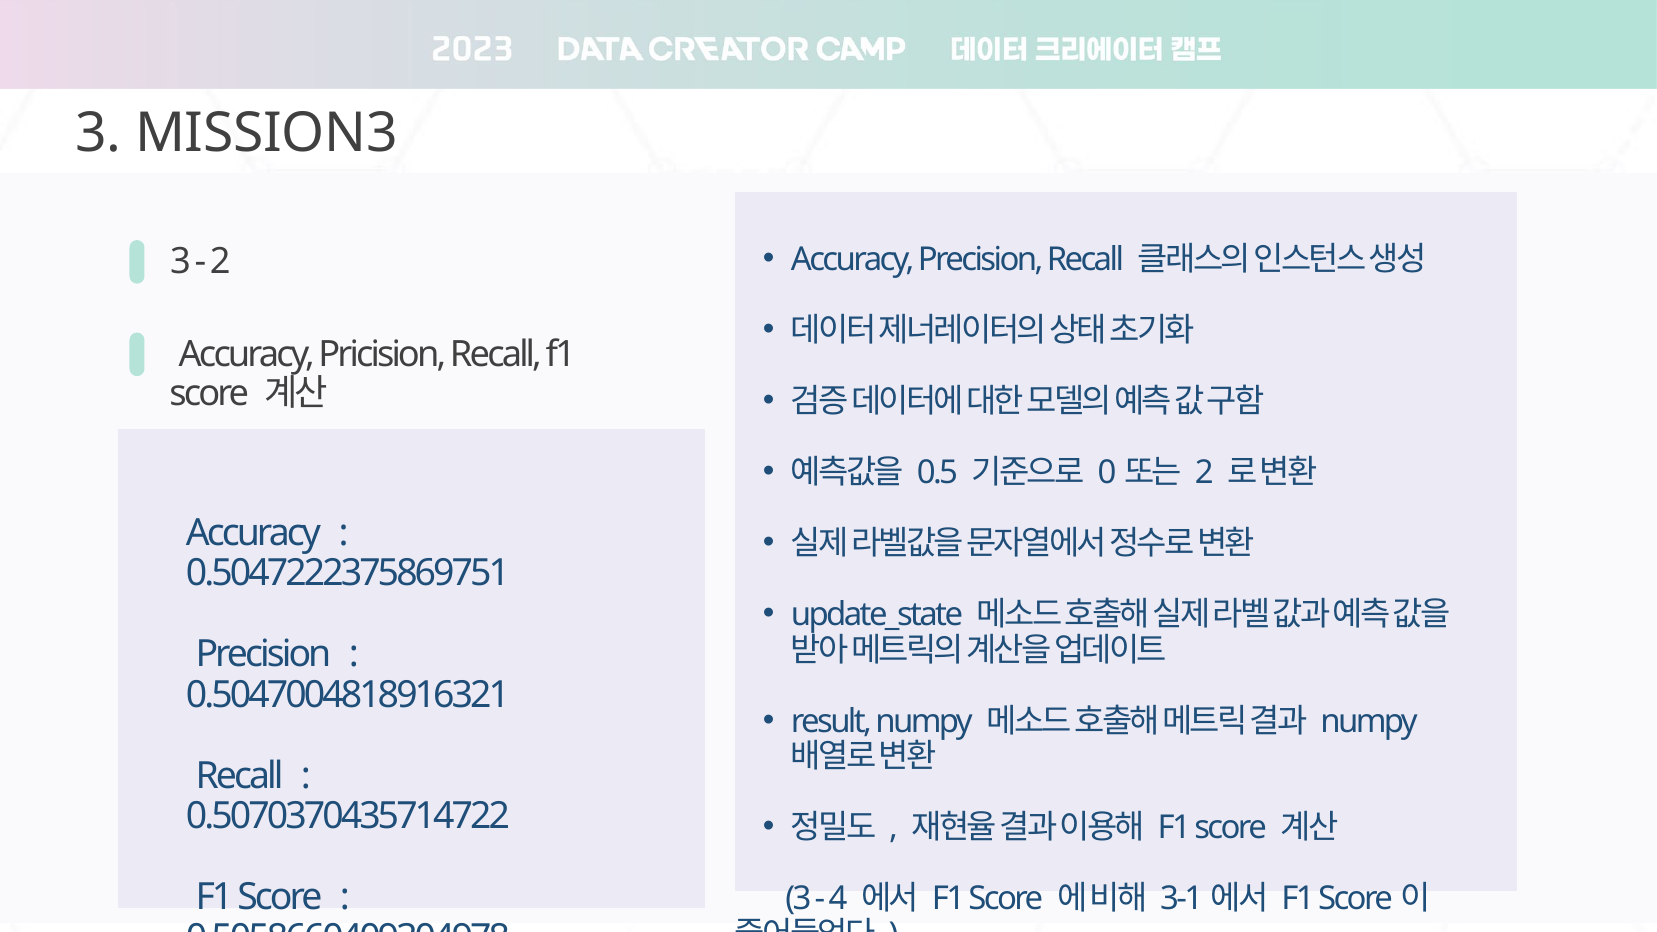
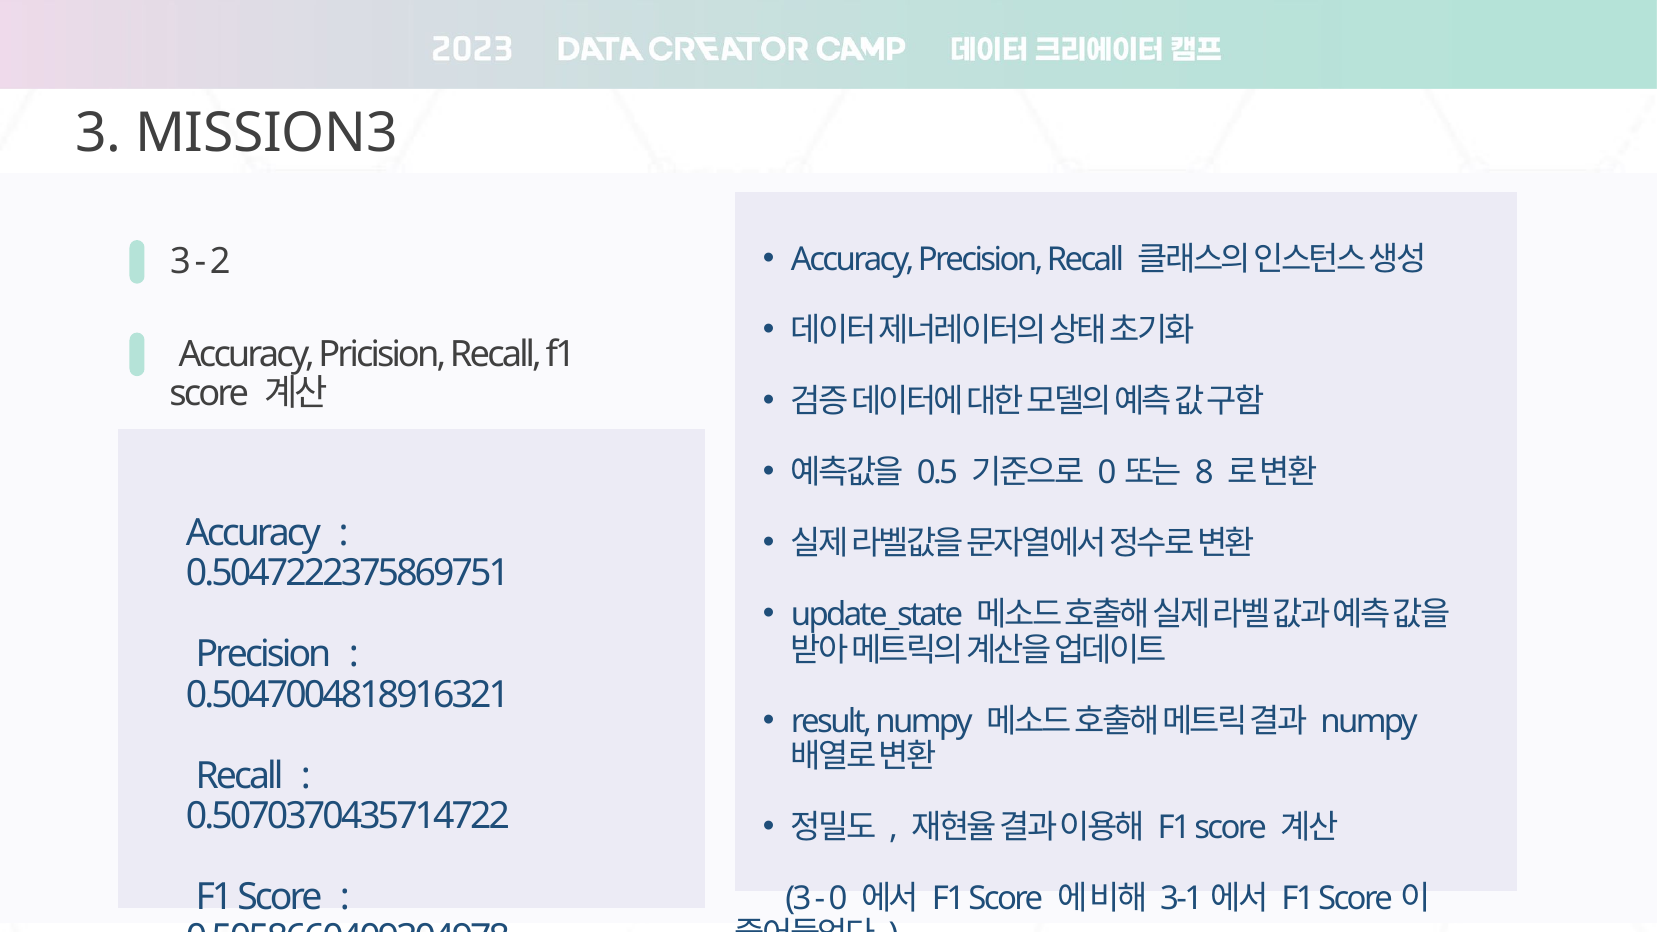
2 at (1204, 473): 2 -> 8
4 at (838, 899): 4 -> 0
